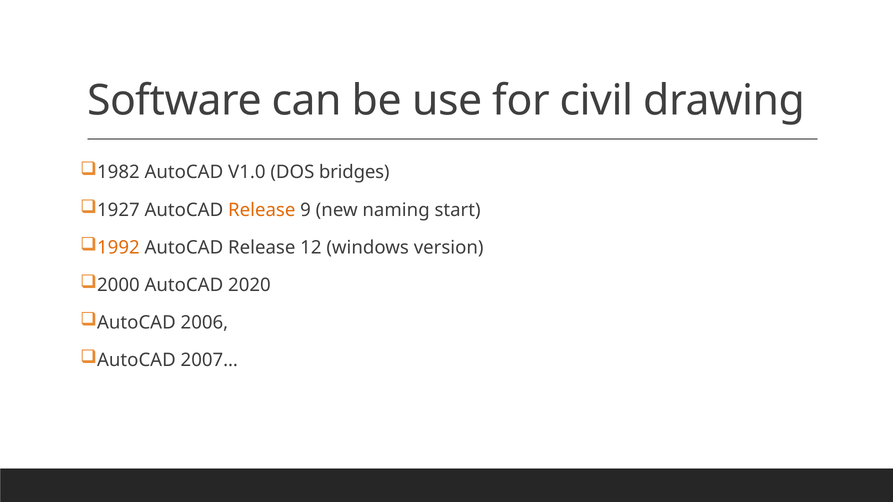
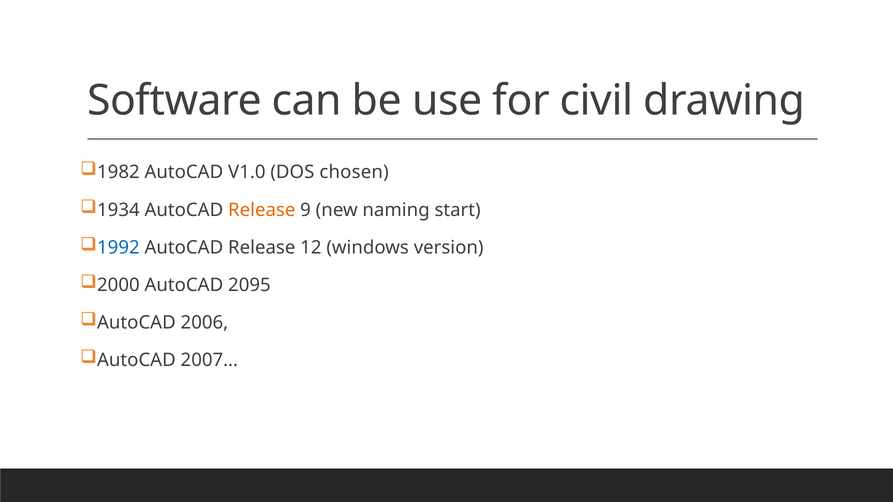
bridges: bridges -> chosen
1927: 1927 -> 1934
1992 colour: orange -> blue
2020: 2020 -> 2095
